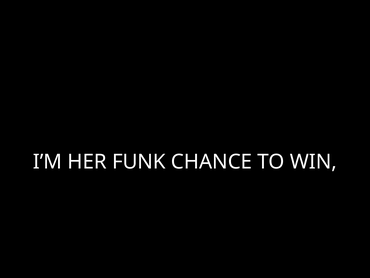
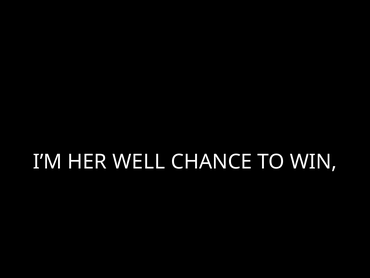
FUNK: FUNK -> WELL
